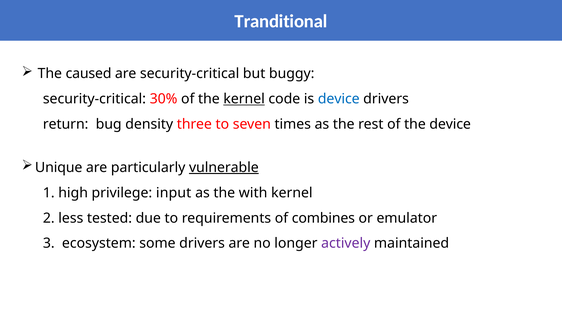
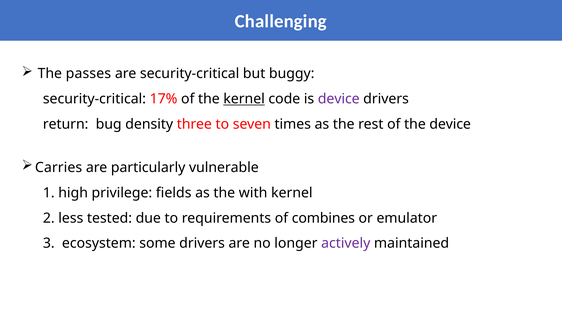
Tranditional: Tranditional -> Challenging
caused: caused -> passes
30%: 30% -> 17%
device at (339, 99) colour: blue -> purple
Unique: Unique -> Carries
vulnerable underline: present -> none
input: input -> fields
